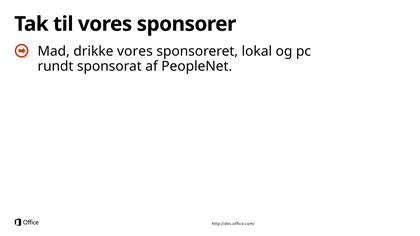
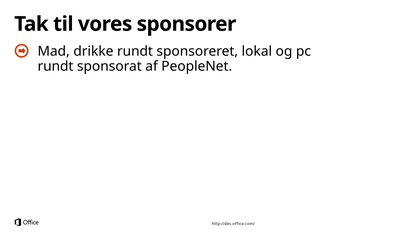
drikke vores: vores -> rundt
